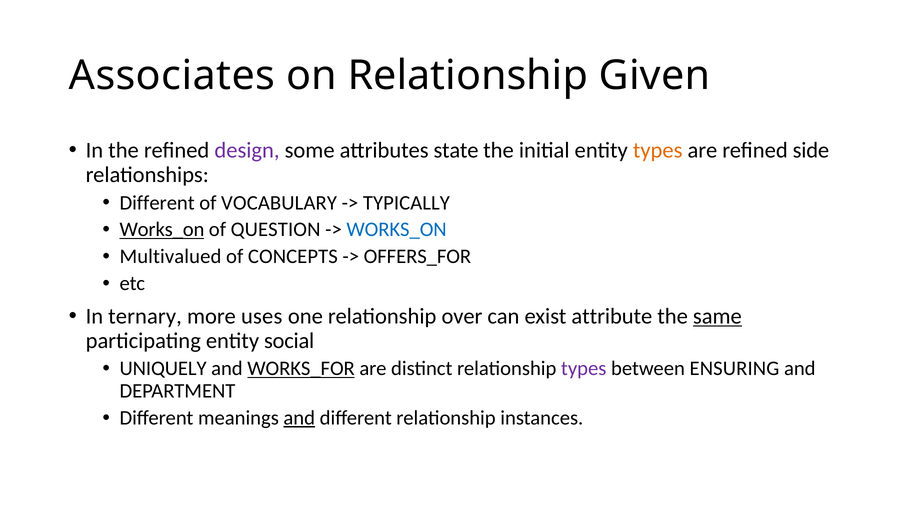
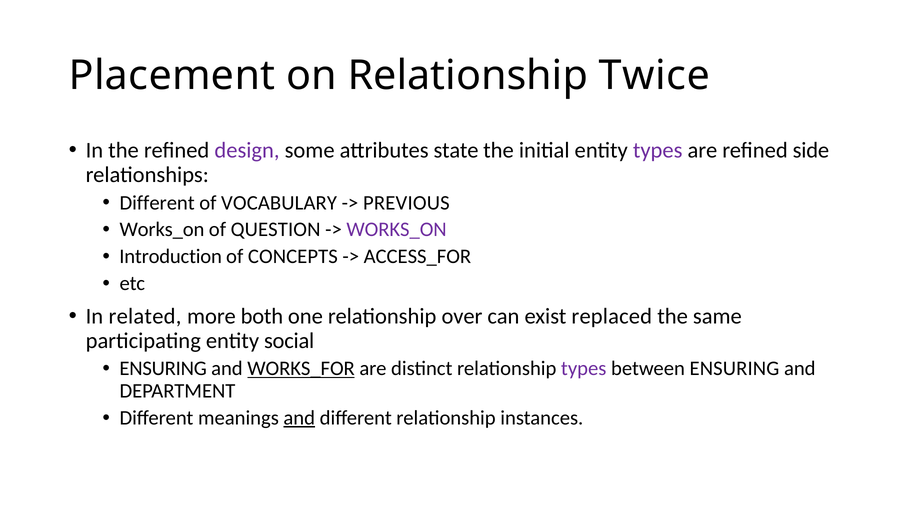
Associates: Associates -> Placement
Given: Given -> Twice
types at (658, 150) colour: orange -> purple
TYPICALLY: TYPICALLY -> PREVIOUS
Works_on at (162, 230) underline: present -> none
WORKS_ON at (397, 230) colour: blue -> purple
Multivalued: Multivalued -> Introduction
OFFERS_FOR: OFFERS_FOR -> ACCESS_FOR
ternary: ternary -> related
uses: uses -> both
attribute: attribute -> replaced
same underline: present -> none
UNIQUELY at (163, 369): UNIQUELY -> ENSURING
